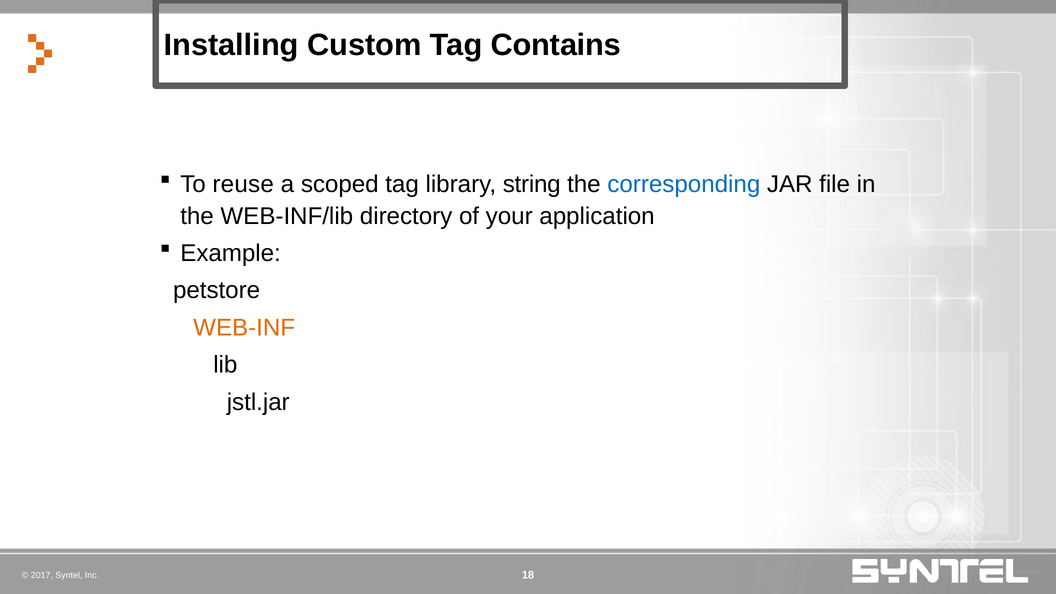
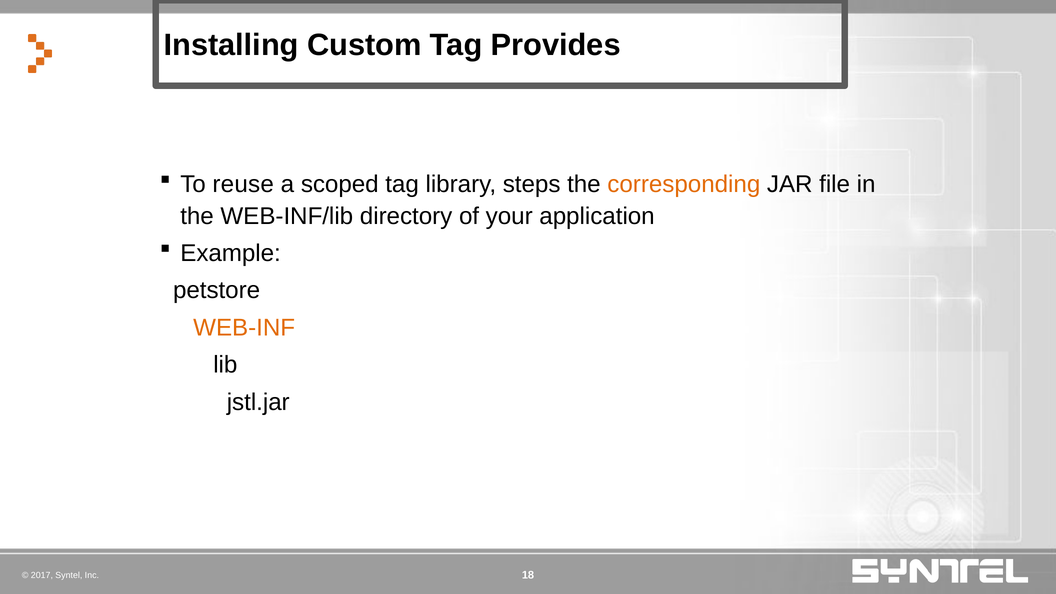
Contains: Contains -> Provides
string: string -> steps
corresponding colour: blue -> orange
